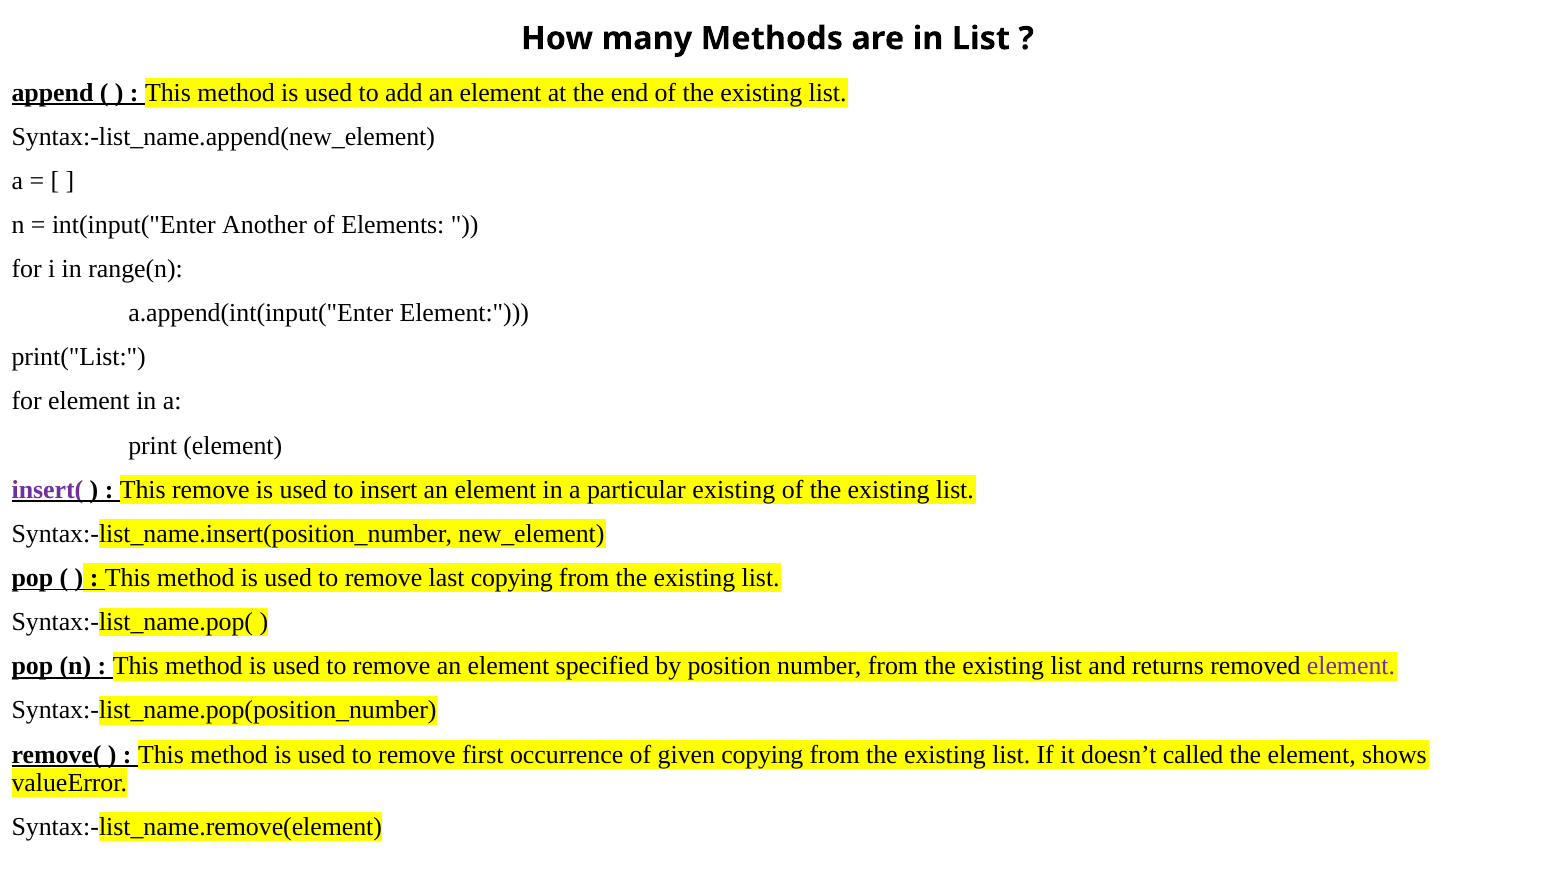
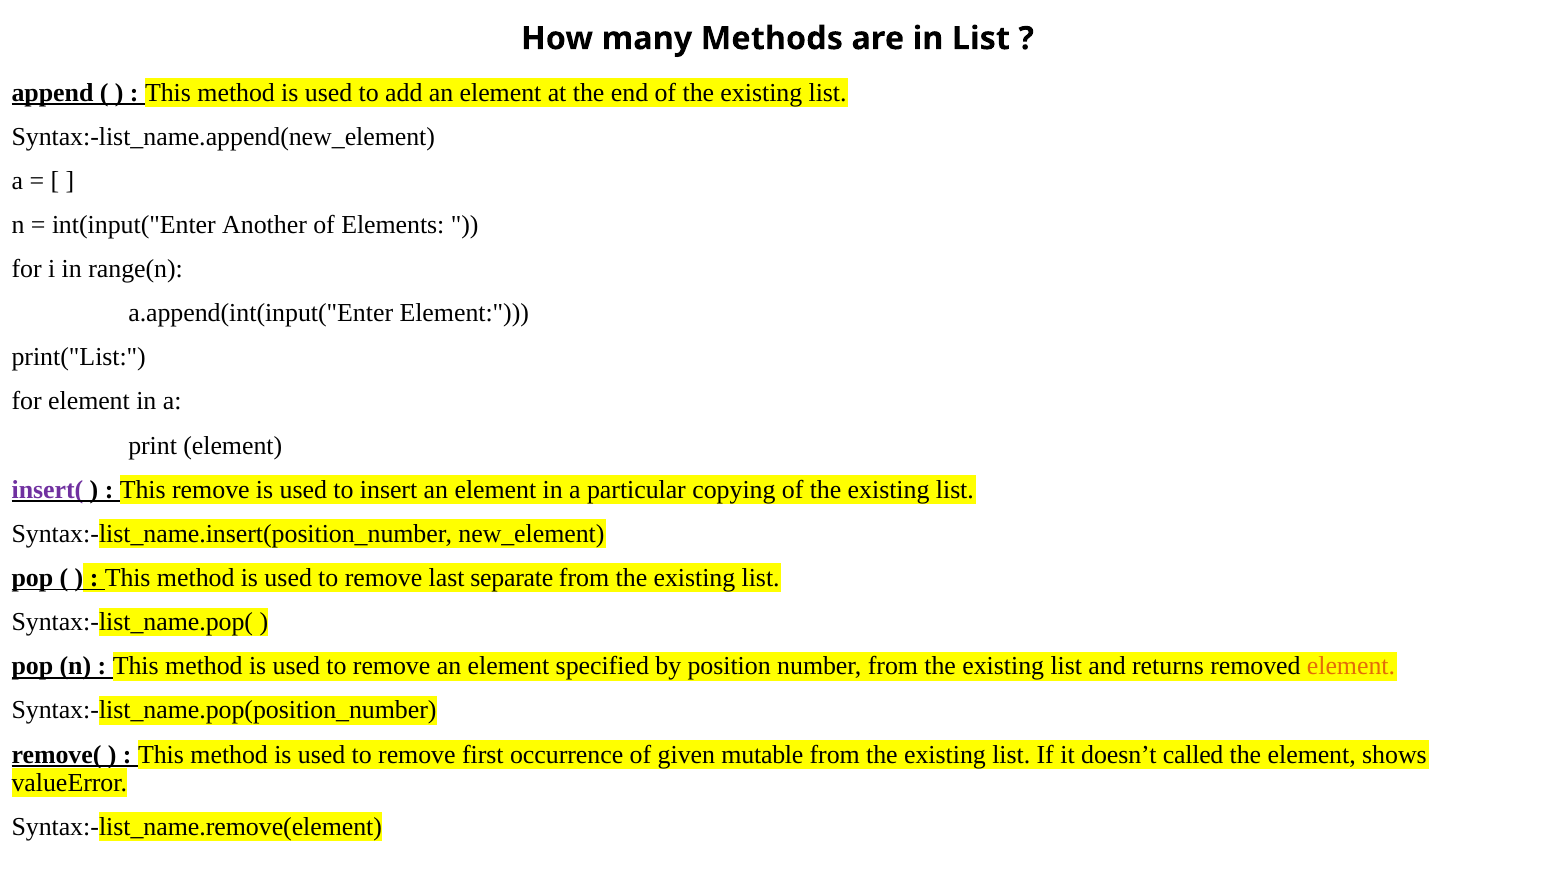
particular existing: existing -> copying
last copying: copying -> separate
element at (1351, 666) colour: purple -> orange
given copying: copying -> mutable
